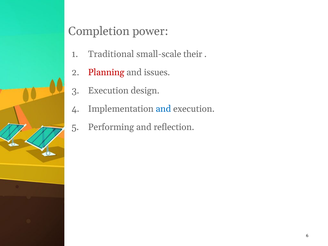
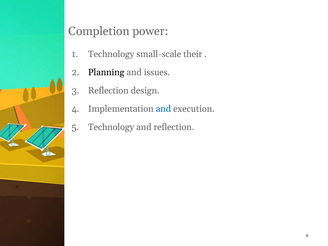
Traditional at (111, 54): Traditional -> Technology
Planning colour: red -> black
Execution at (108, 91): Execution -> Reflection
Performing at (111, 127): Performing -> Technology
